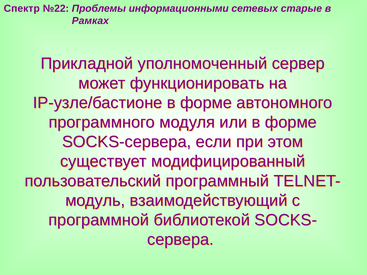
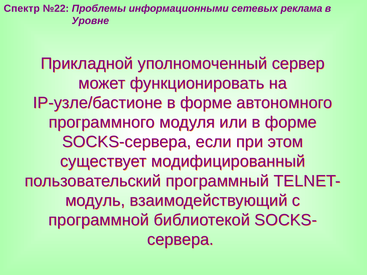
старые: старые -> реклама
Рамках: Рамках -> Уровне
